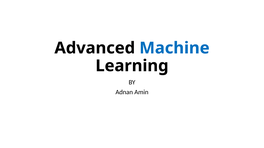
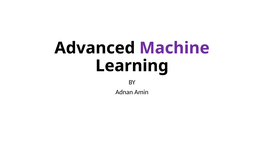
Machine colour: blue -> purple
